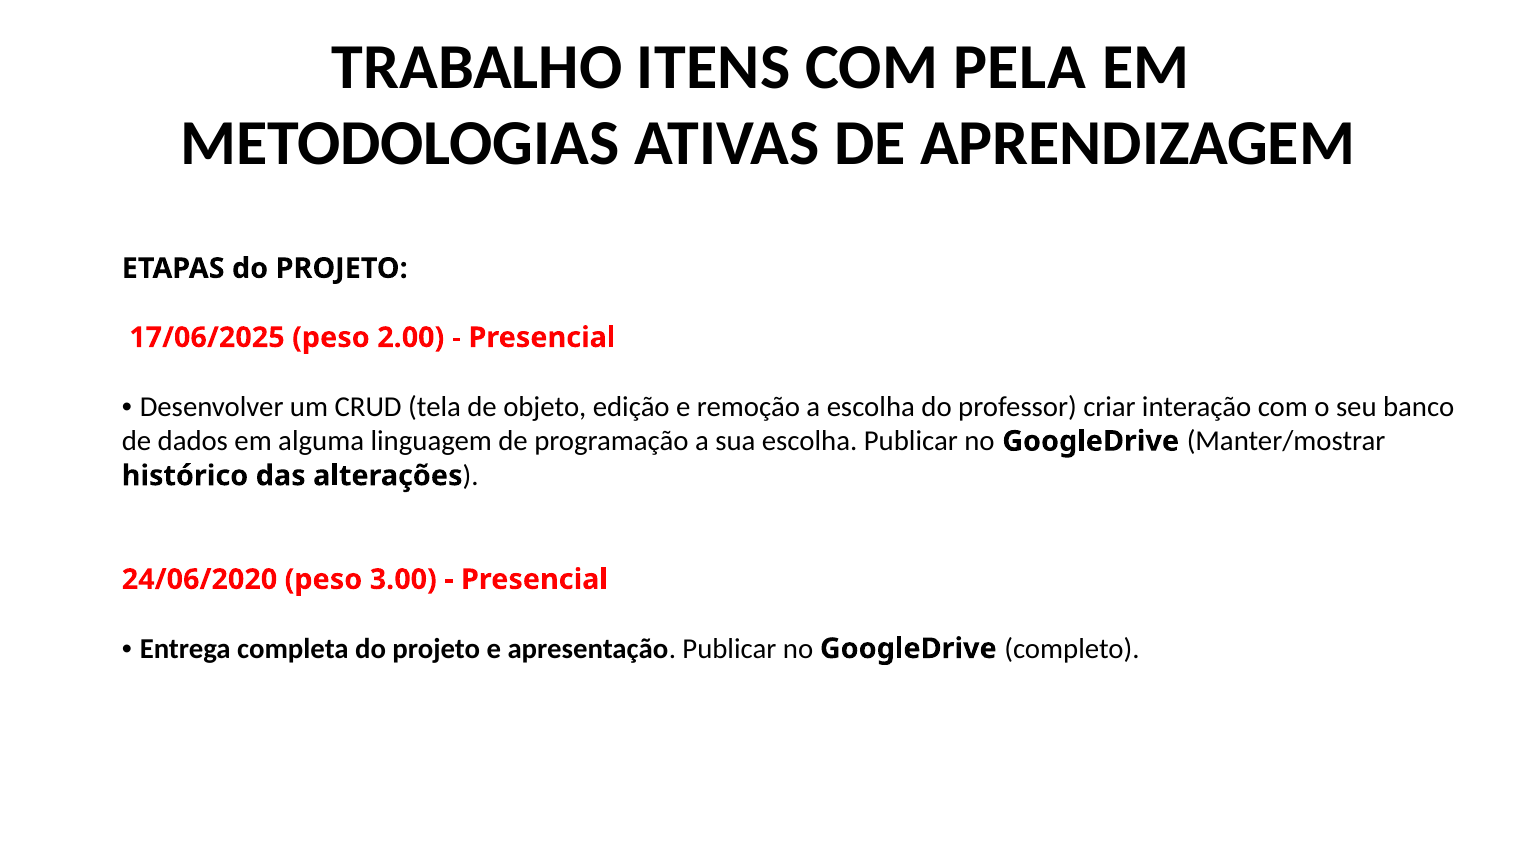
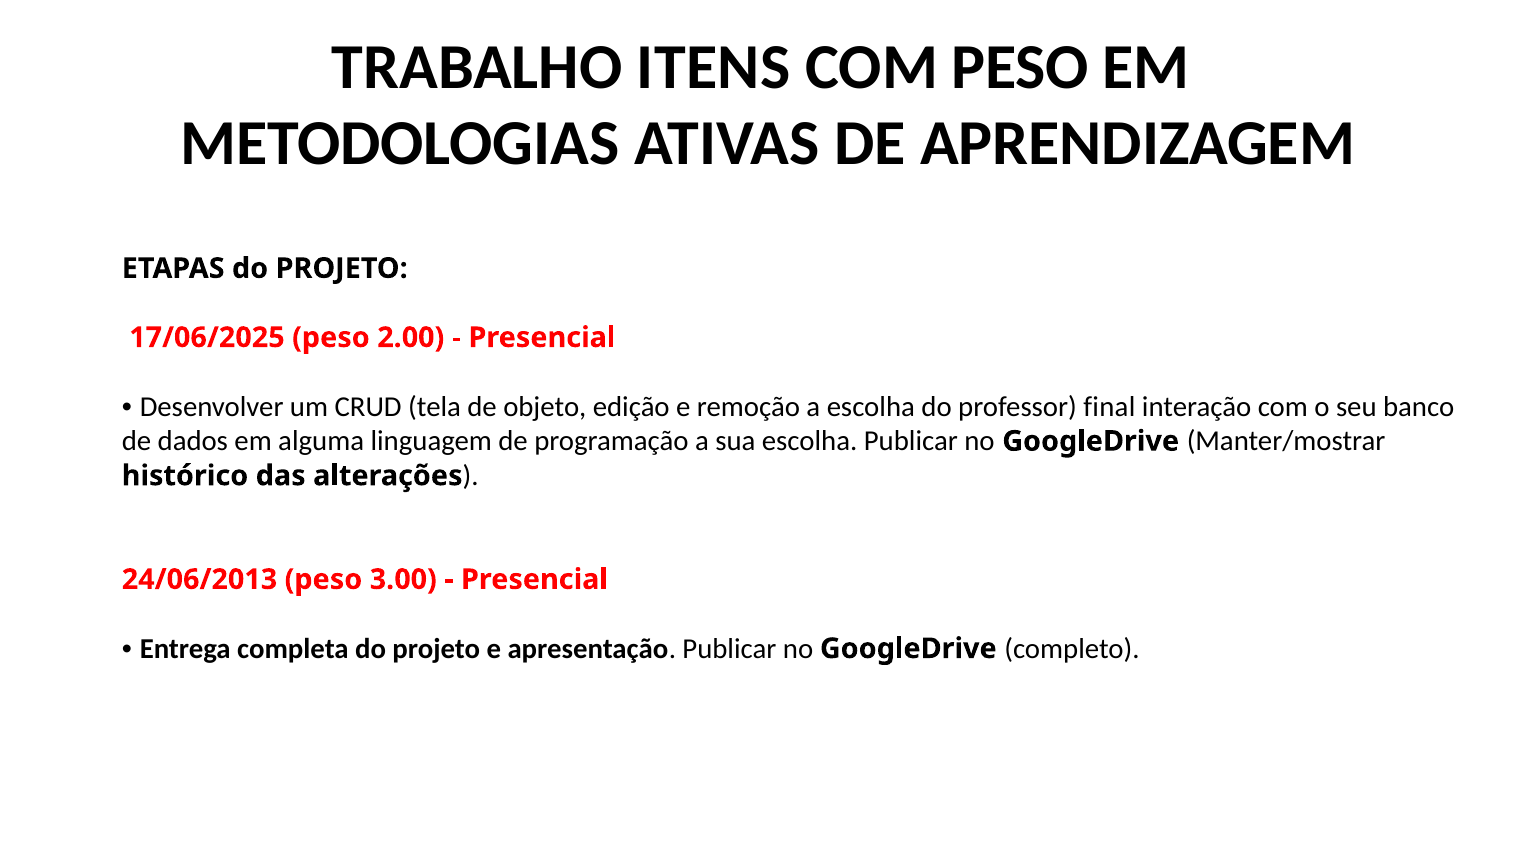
COM PELA: PELA -> PESO
criar: criar -> final
24/06/2020: 24/06/2020 -> 24/06/2013
